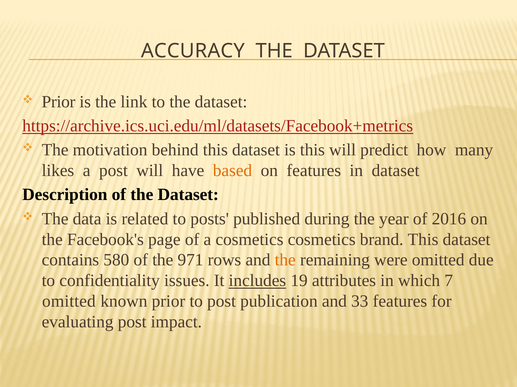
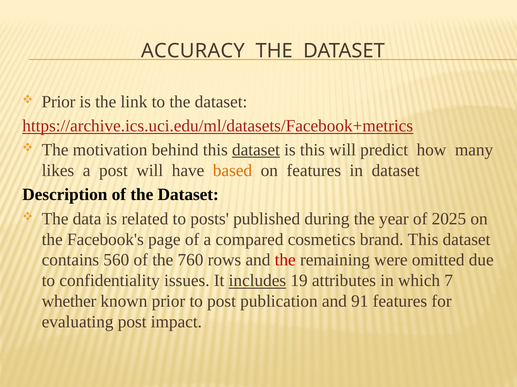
dataset at (256, 150) underline: none -> present
2016: 2016 -> 2025
a cosmetics: cosmetics -> compared
580: 580 -> 560
971: 971 -> 760
the at (285, 260) colour: orange -> red
omitted at (69, 302): omitted -> whether
33: 33 -> 91
